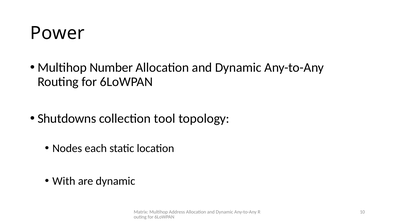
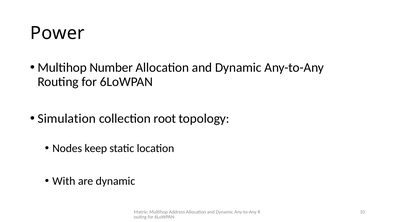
Shutdowns: Shutdowns -> Simulation
tool: tool -> root
each: each -> keep
